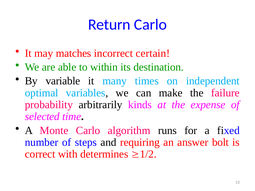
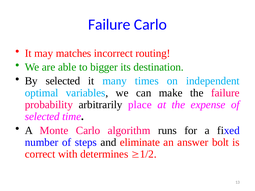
Return at (109, 25): Return -> Failure
certain: certain -> routing
within: within -> bigger
By variable: variable -> selected
kinds: kinds -> place
requiring: requiring -> eliminate
